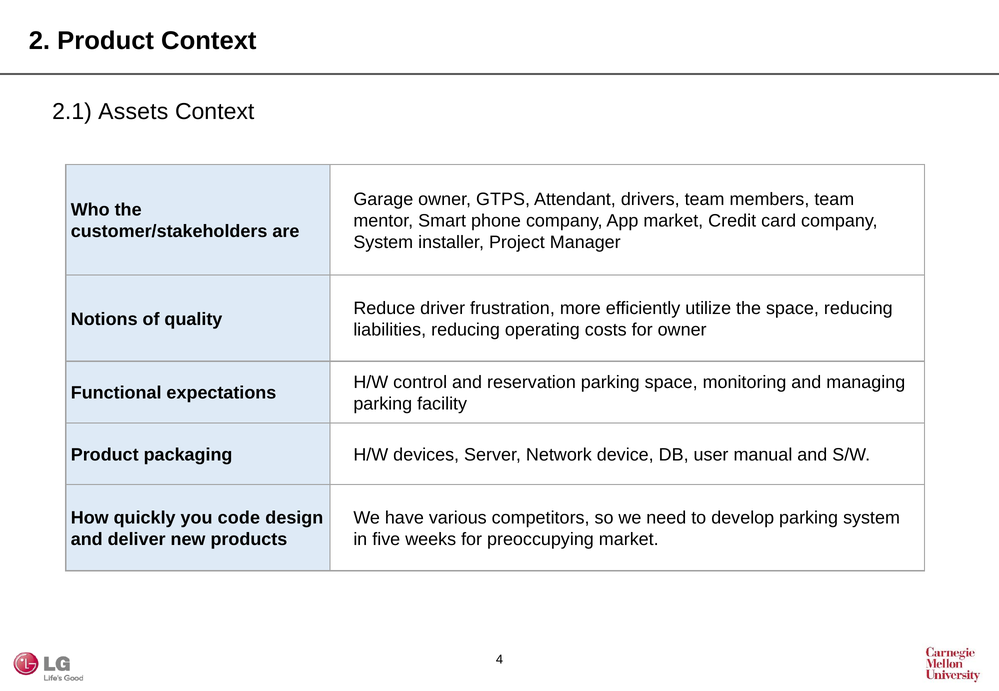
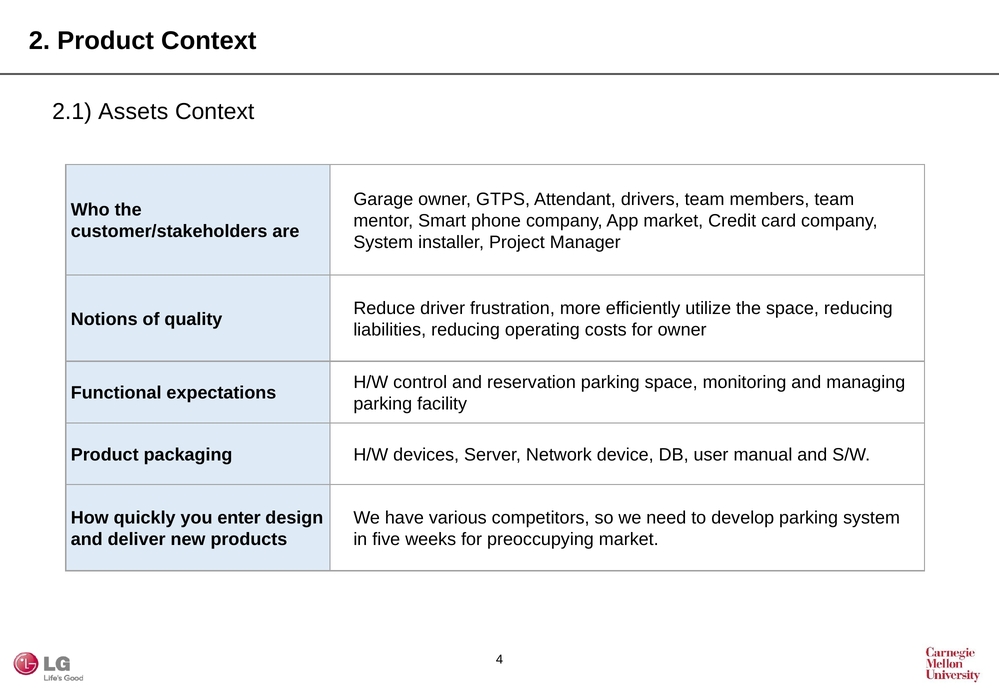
code: code -> enter
